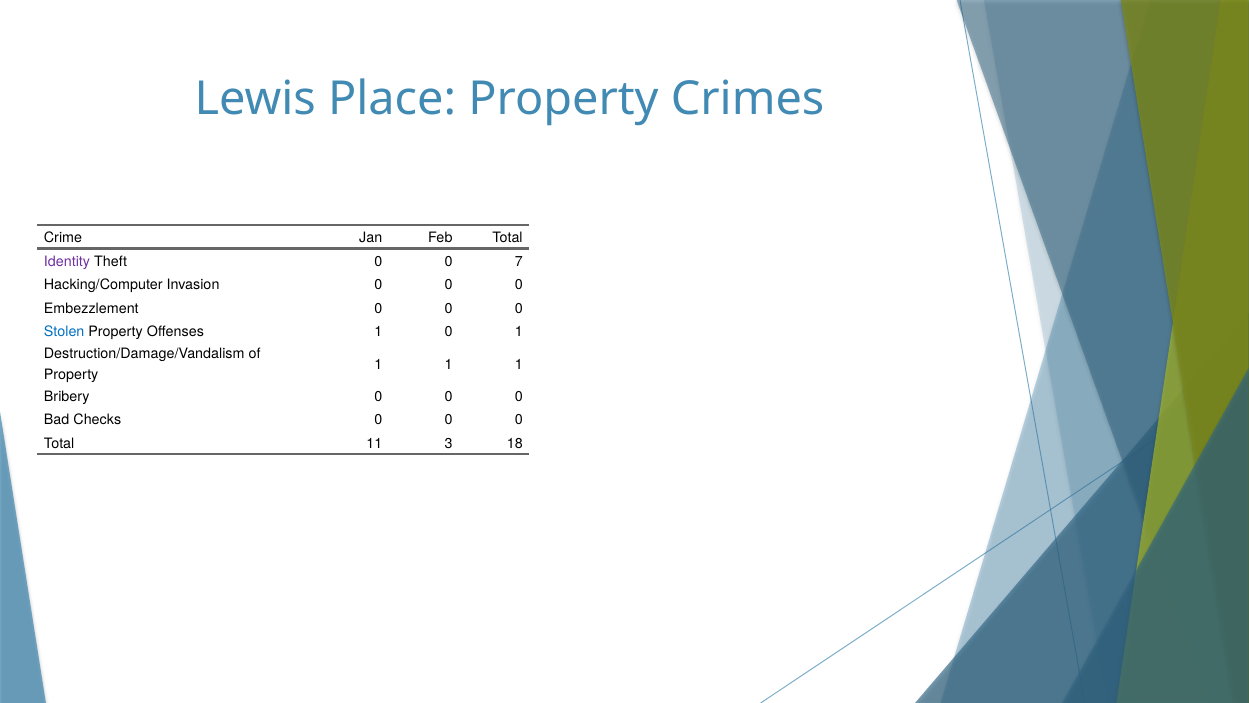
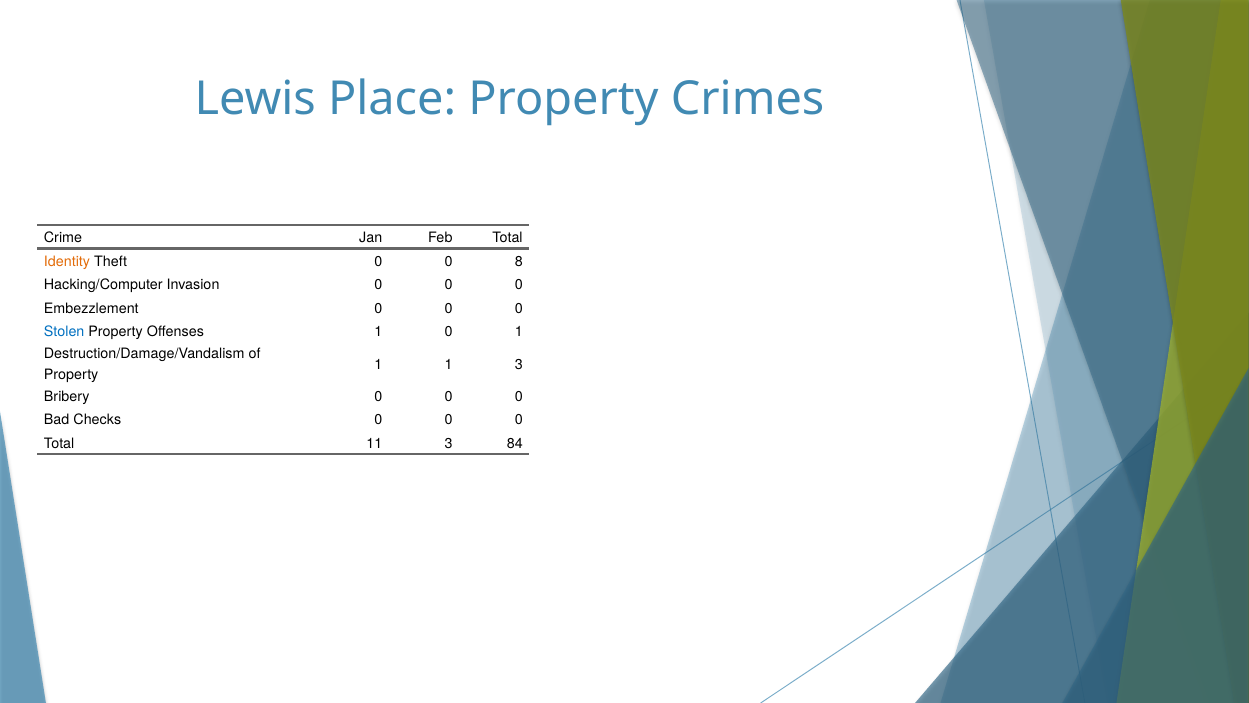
Identity colour: purple -> orange
7: 7 -> 8
1 1 1: 1 -> 3
18: 18 -> 84
